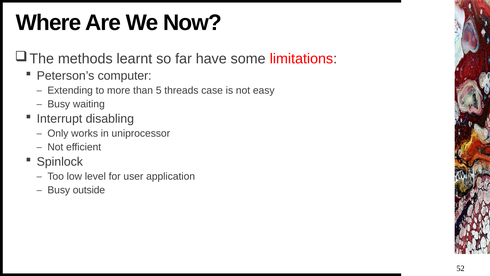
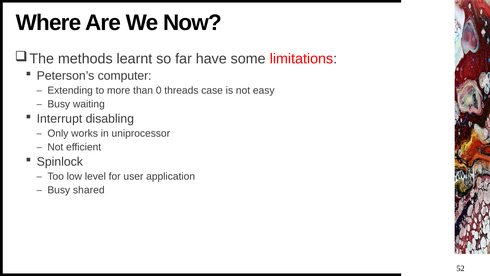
5: 5 -> 0
outside: outside -> shared
